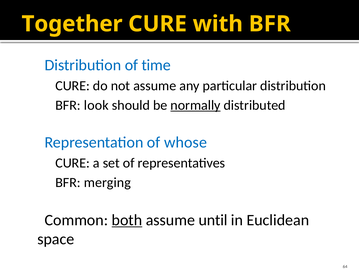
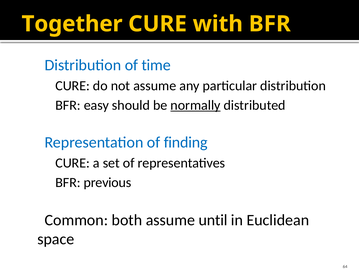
look: look -> easy
whose: whose -> finding
merging: merging -> previous
both underline: present -> none
